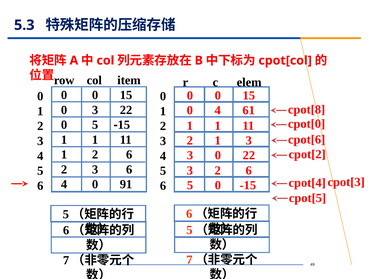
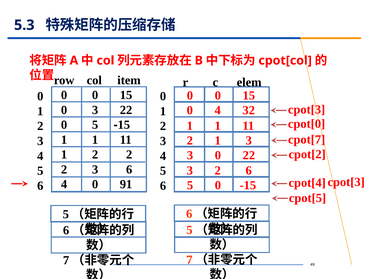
cpot[8 at (307, 109): cpot[8 -> cpot[3
61: 61 -> 32
cpot[6: cpot[6 -> cpot[7
1 2 6: 6 -> 2
